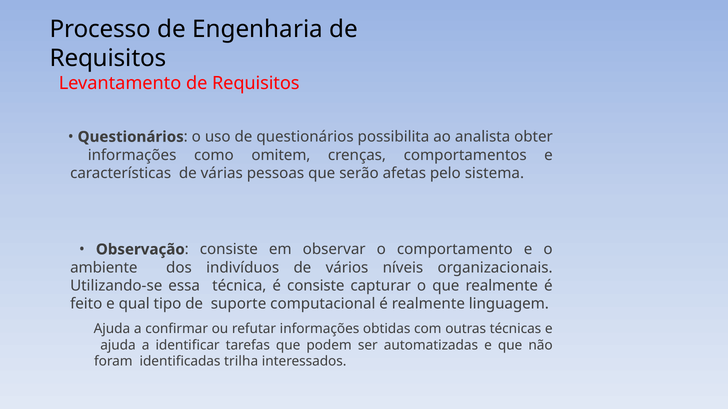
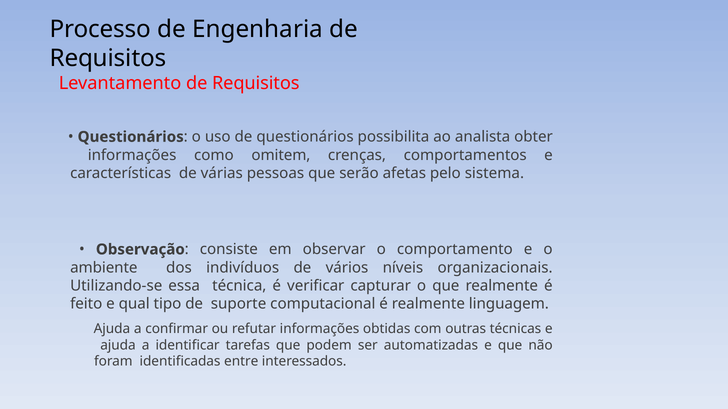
é consiste: consiste -> verificar
trilha: trilha -> entre
